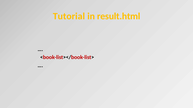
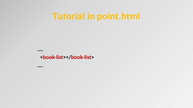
result.html: result.html -> point.html
